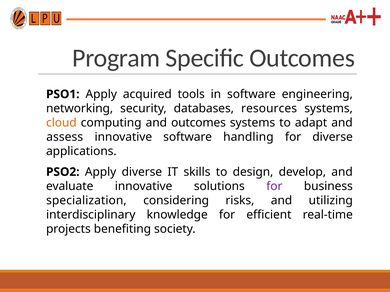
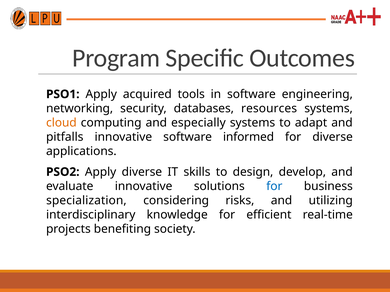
and outcomes: outcomes -> especially
assess: assess -> pitfalls
handling: handling -> informed
for at (274, 187) colour: purple -> blue
